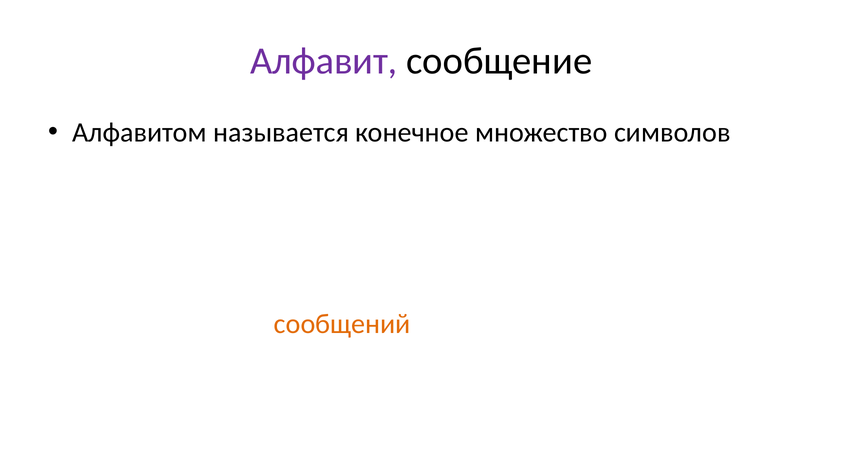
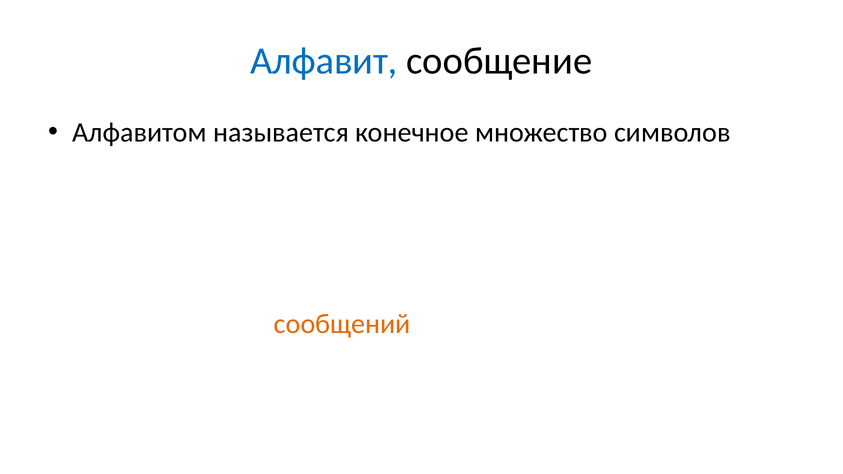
Алфавит colour: purple -> blue
